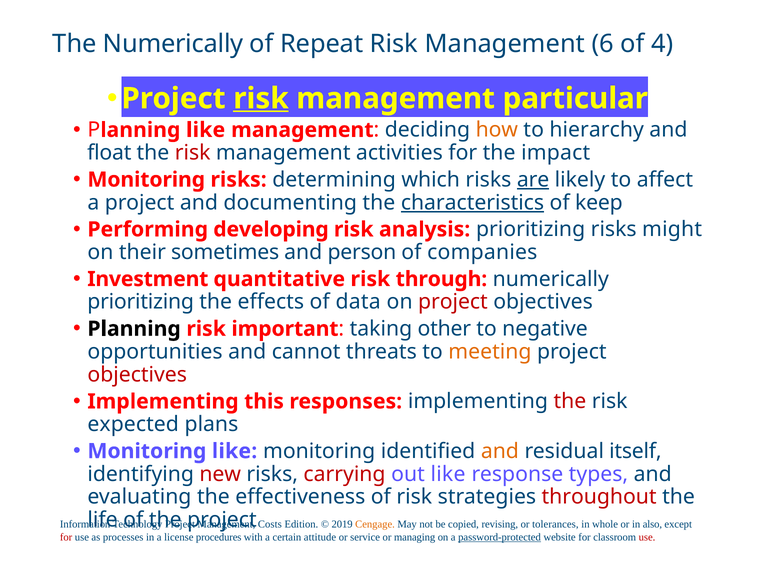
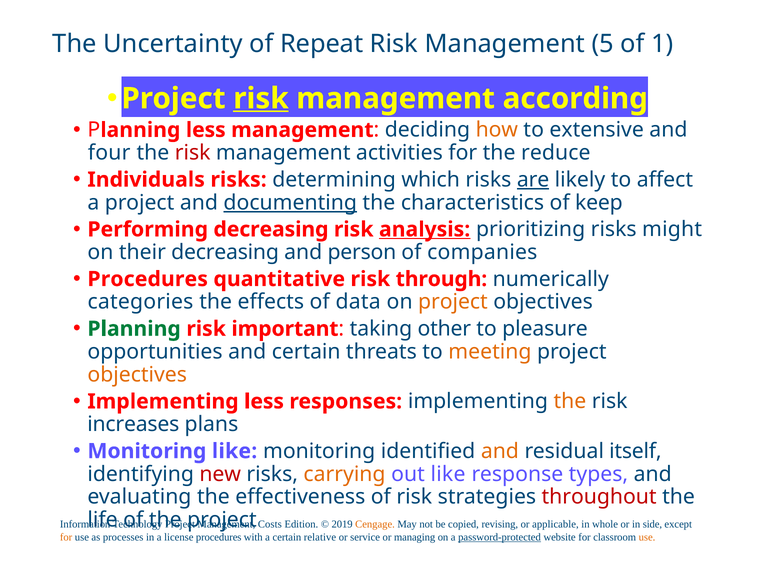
The Numerically: Numerically -> Uncertainty
6: 6 -> 5
4: 4 -> 1
particular: particular -> according
like at (206, 130): like -> less
hierarchy: hierarchy -> extensive
float: float -> four
impact: impact -> reduce
Monitoring at (146, 180): Monitoring -> Individuals
documenting underline: none -> present
characteristics underline: present -> none
Performing developing: developing -> decreasing
analysis underline: none -> present
their sometimes: sometimes -> decreasing
Investment at (148, 279): Investment -> Procedures
prioritizing at (141, 302): prioritizing -> categories
project at (453, 302) colour: red -> orange
Planning colour: black -> green
negative: negative -> pleasure
and cannot: cannot -> certain
objectives at (137, 375) colour: red -> orange
Implementing this: this -> less
the at (570, 402) colour: red -> orange
expected: expected -> increases
carrying colour: red -> orange
tolerances: tolerances -> applicable
also: also -> side
for at (66, 537) colour: red -> orange
attitude: attitude -> relative
use at (647, 537) colour: red -> orange
